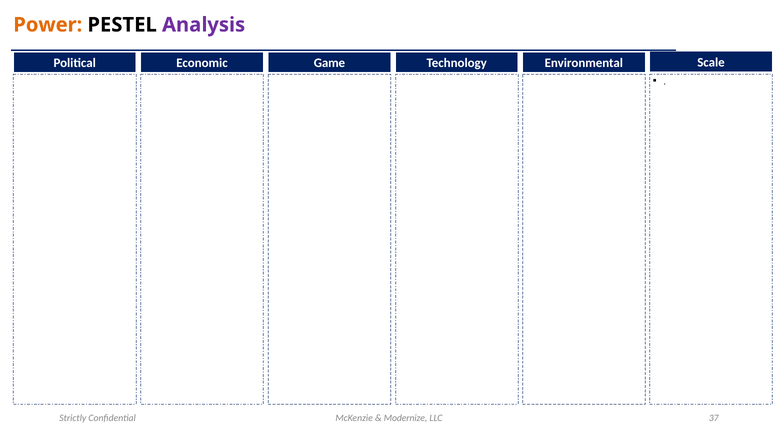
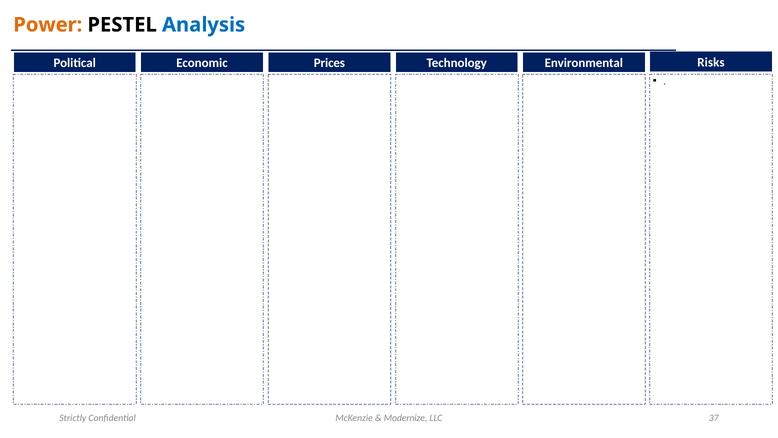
Analysis colour: purple -> blue
Game: Game -> Prices
Scale: Scale -> Risks
